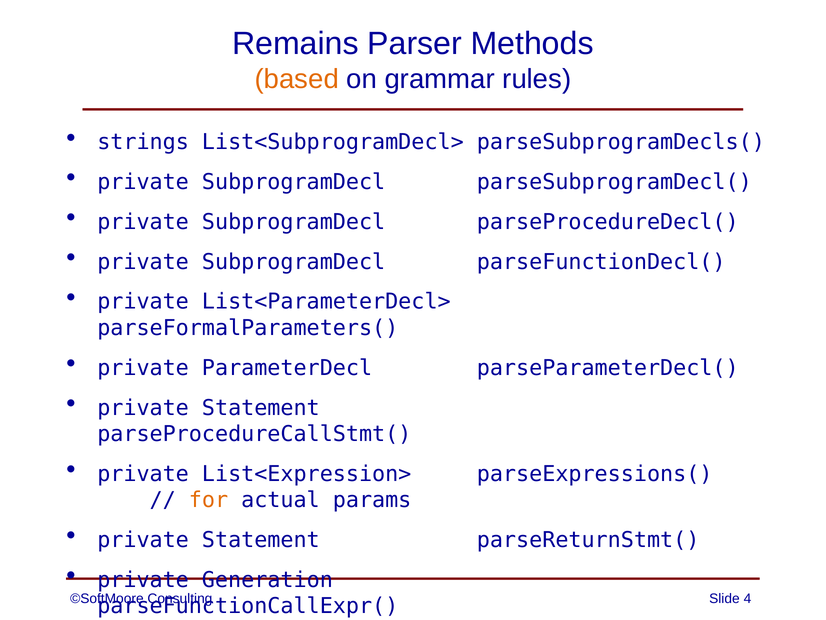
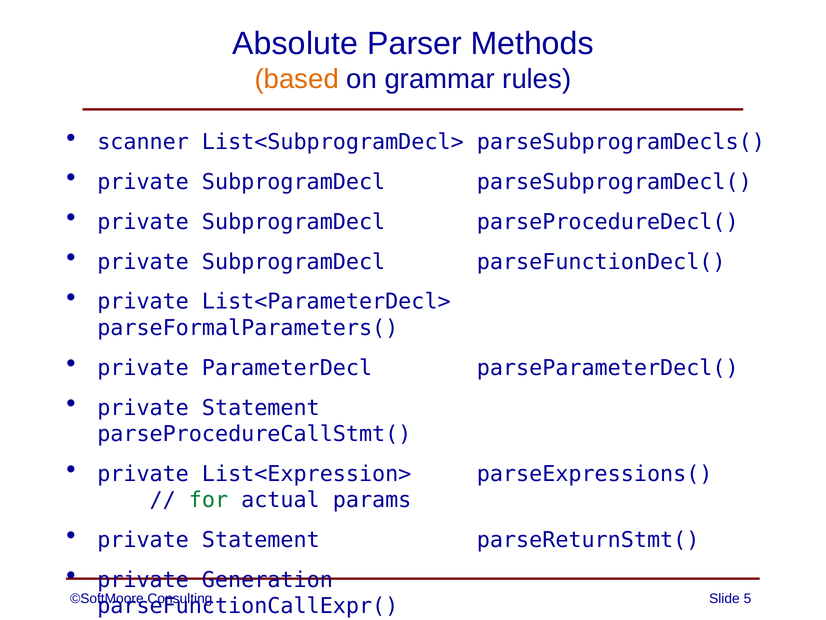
Remains: Remains -> Absolute
strings: strings -> scanner
for colour: orange -> green
4: 4 -> 5
